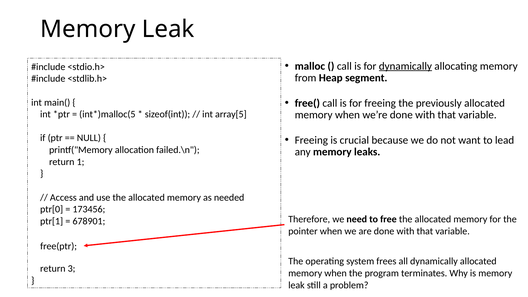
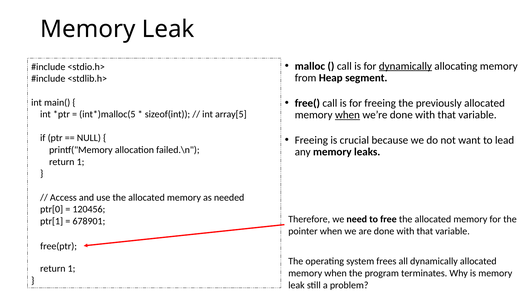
when at (347, 115) underline: none -> present
173456: 173456 -> 120456
3 at (72, 269): 3 -> 1
